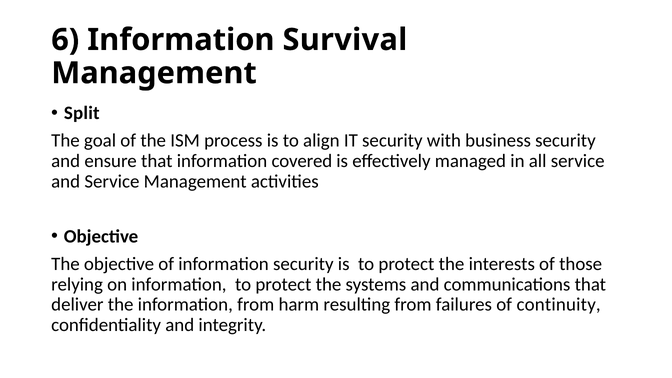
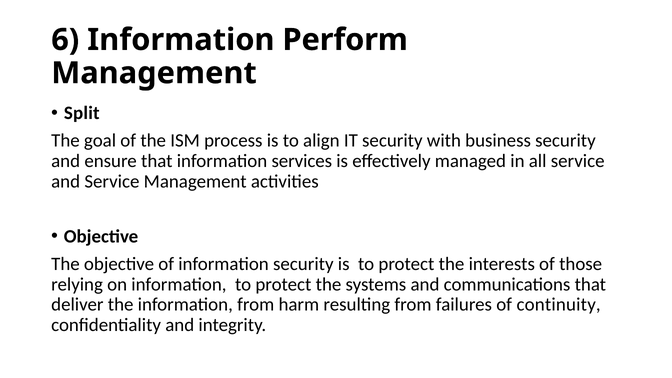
Survival: Survival -> Perform
covered: covered -> services
